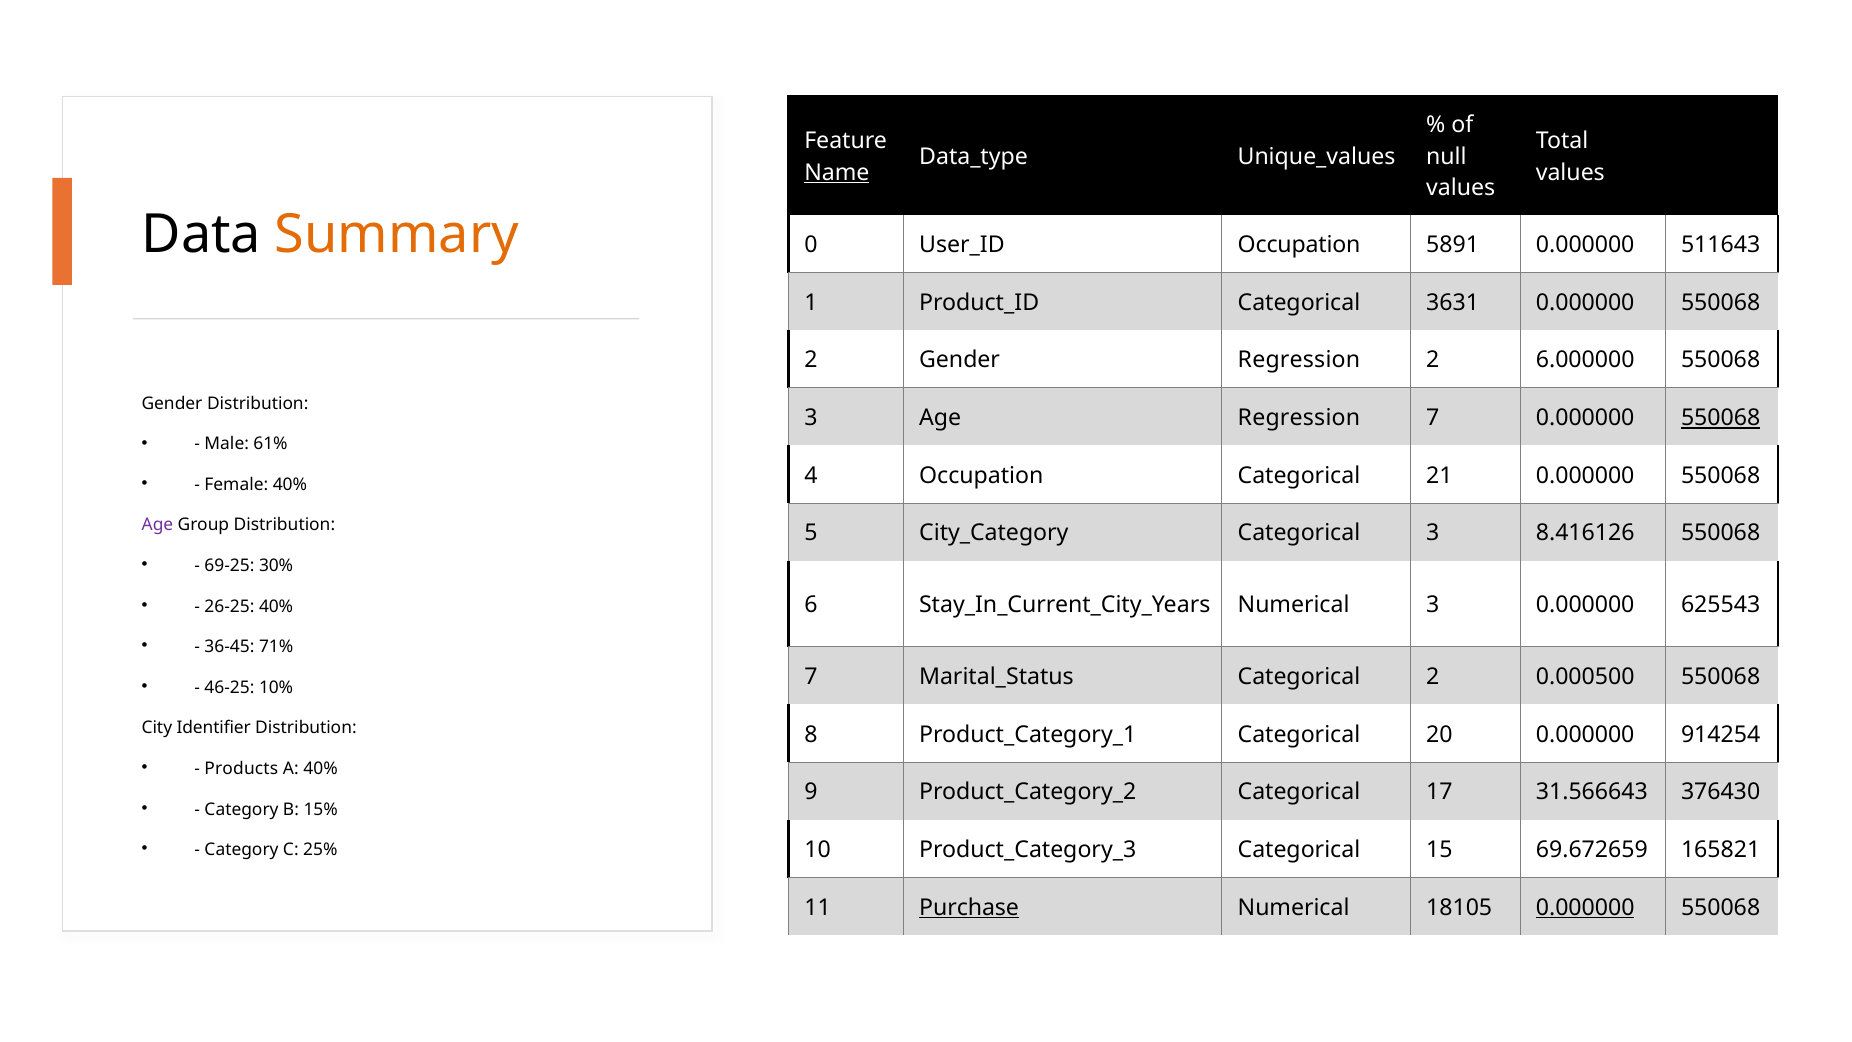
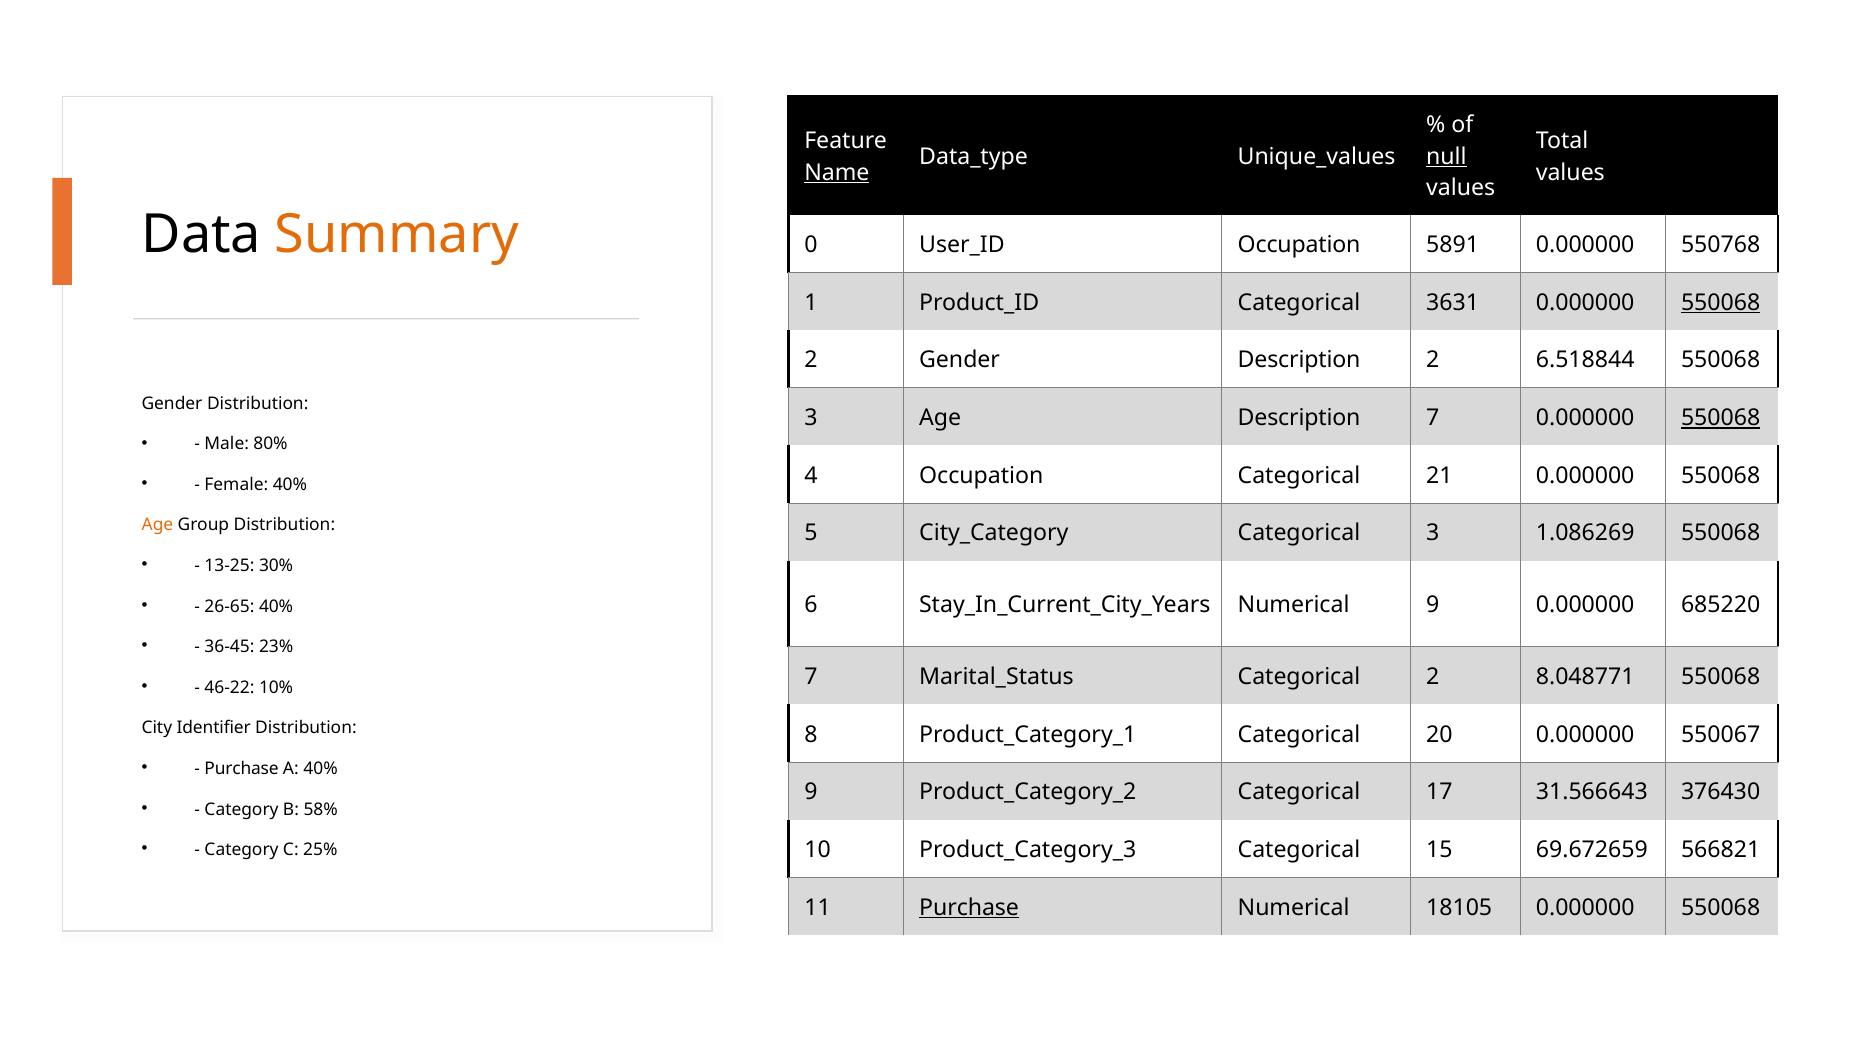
null underline: none -> present
511643: 511643 -> 550768
550068 at (1721, 303) underline: none -> present
Gender Regression: Regression -> Description
6.000000: 6.000000 -> 6.518844
Age Regression: Regression -> Description
61%: 61% -> 80%
Age at (157, 525) colour: purple -> orange
8.416126: 8.416126 -> 1.086269
69-25: 69-25 -> 13-25
26-25: 26-25 -> 26-65
Numerical 3: 3 -> 9
625543: 625543 -> 685220
71%: 71% -> 23%
0.000500: 0.000500 -> 8.048771
46-25: 46-25 -> 46-22
914254: 914254 -> 550067
Products at (241, 769): Products -> Purchase
15%: 15% -> 58%
165821: 165821 -> 566821
0.000000 at (1585, 907) underline: present -> none
